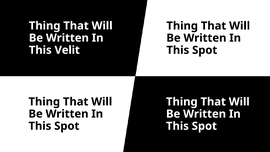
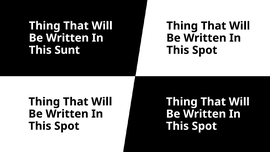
Velit: Velit -> Sunt
